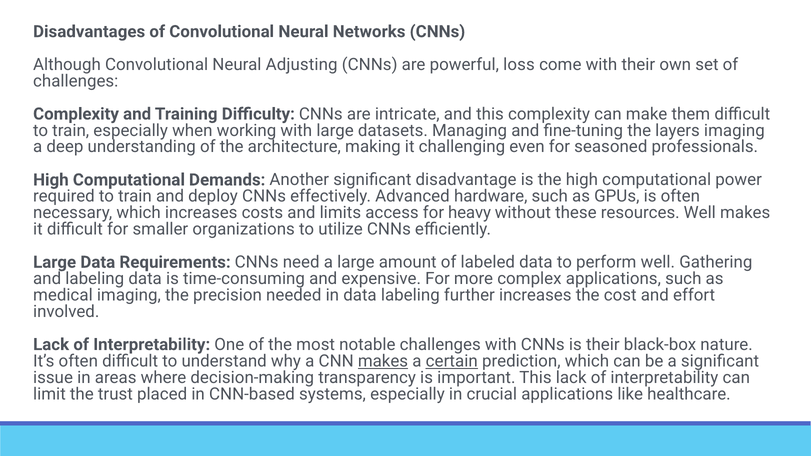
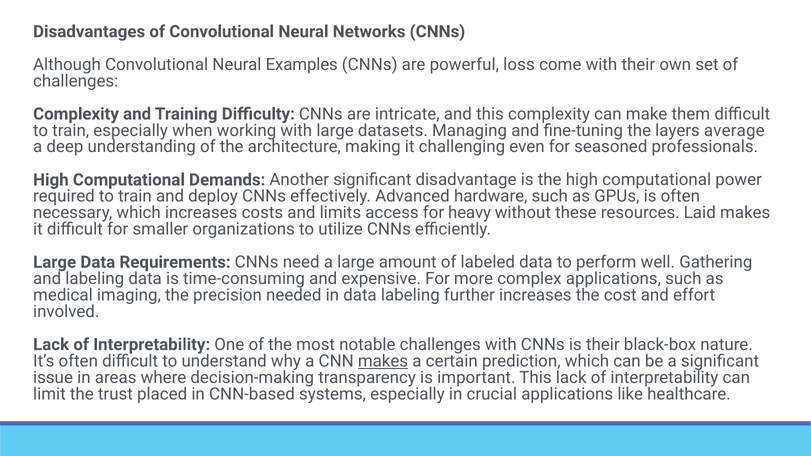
Adjusting: Adjusting -> Examples
layers imaging: imaging -> average
resources Well: Well -> Laid
certain underline: present -> none
